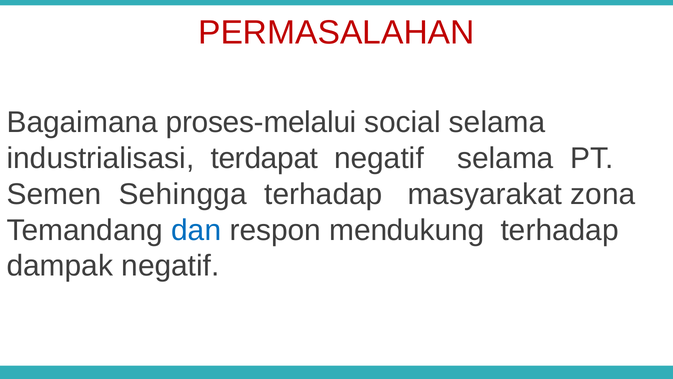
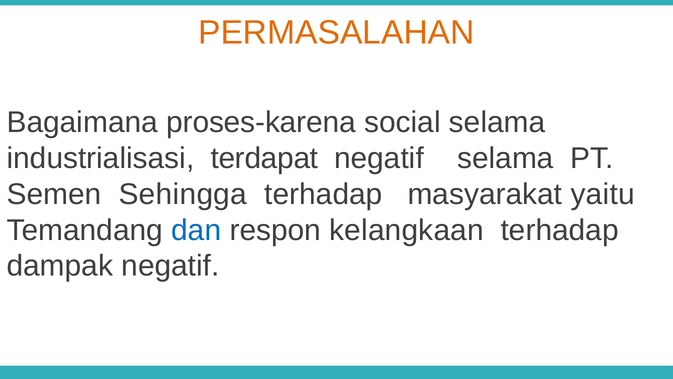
PERMASALAHAN colour: red -> orange
proses-melalui: proses-melalui -> proses-karena
zona: zona -> yaitu
mendukung: mendukung -> kelangkaan
